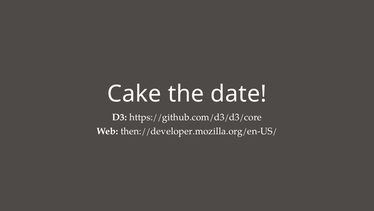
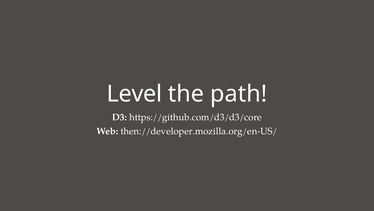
Cake: Cake -> Level
date: date -> path
